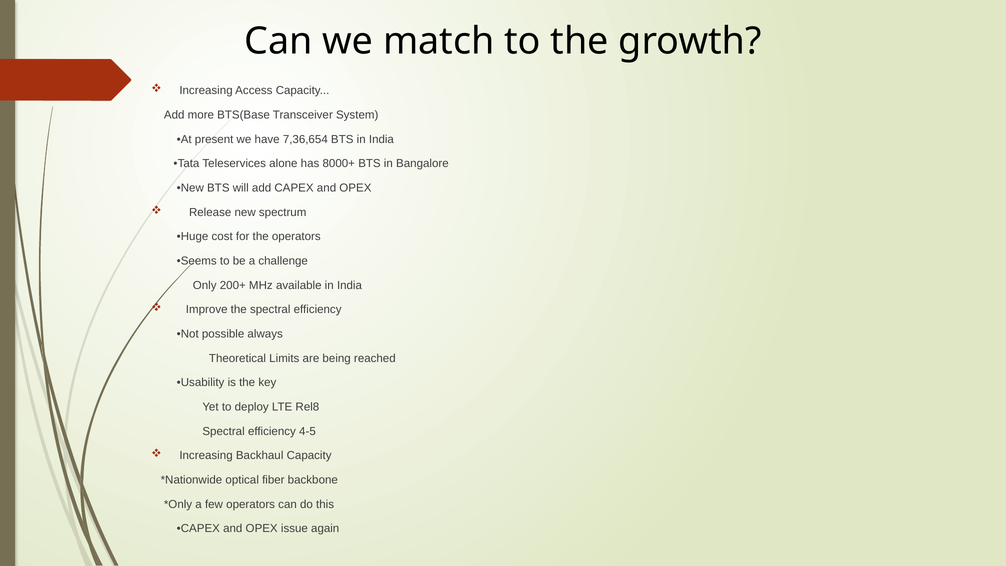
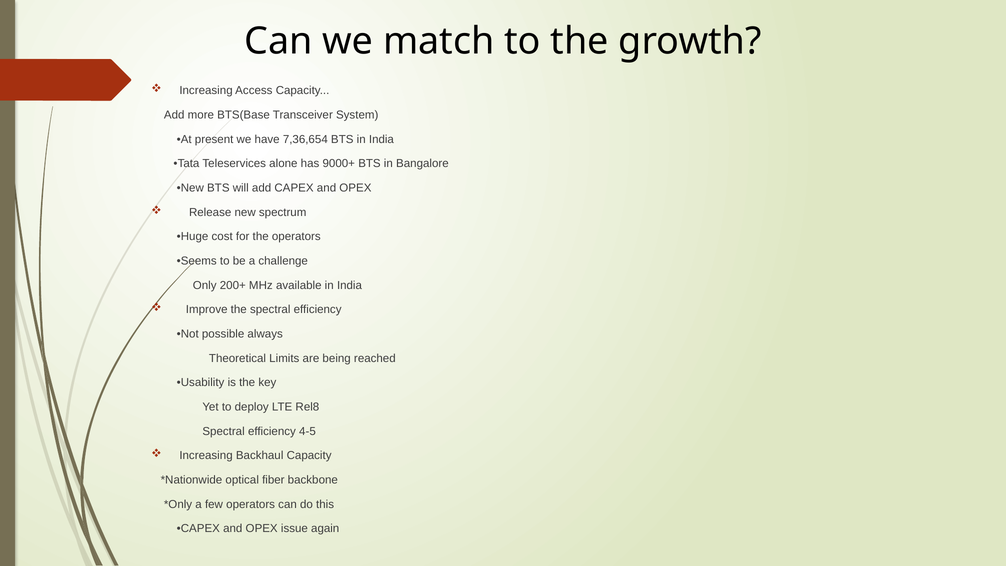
8000+: 8000+ -> 9000+
